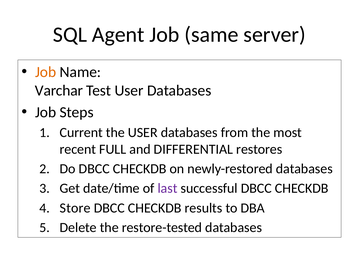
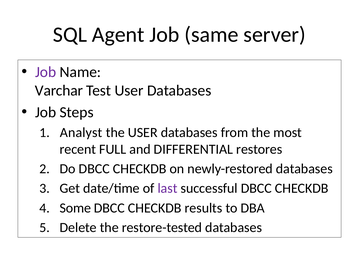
Job at (46, 72) colour: orange -> purple
Current: Current -> Analyst
Store: Store -> Some
